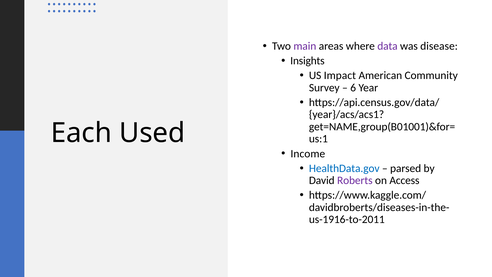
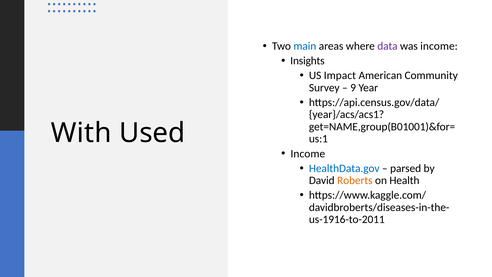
main colour: purple -> blue
was disease: disease -> income
6: 6 -> 9
Each: Each -> With
Roberts colour: purple -> orange
Access: Access -> Health
